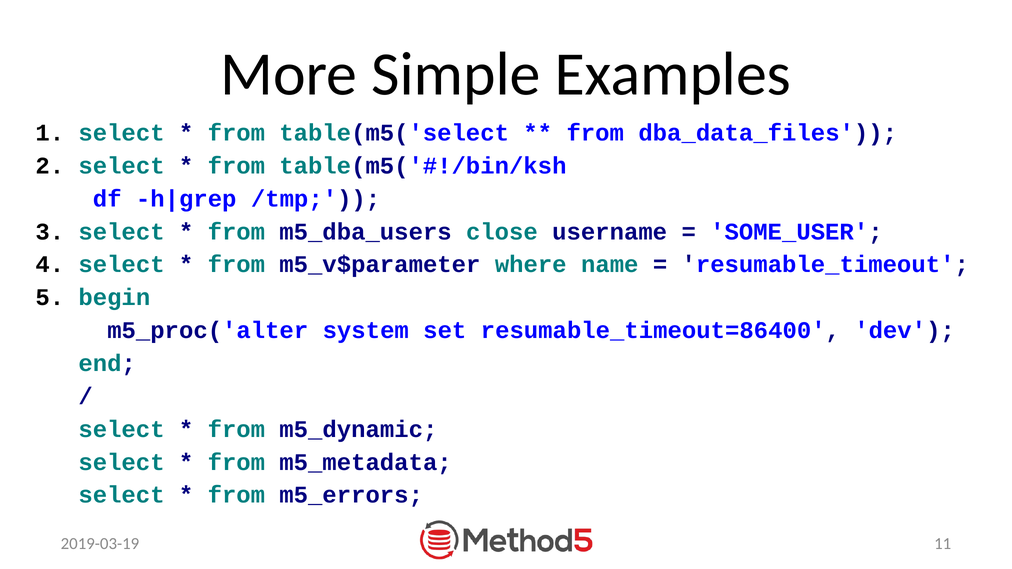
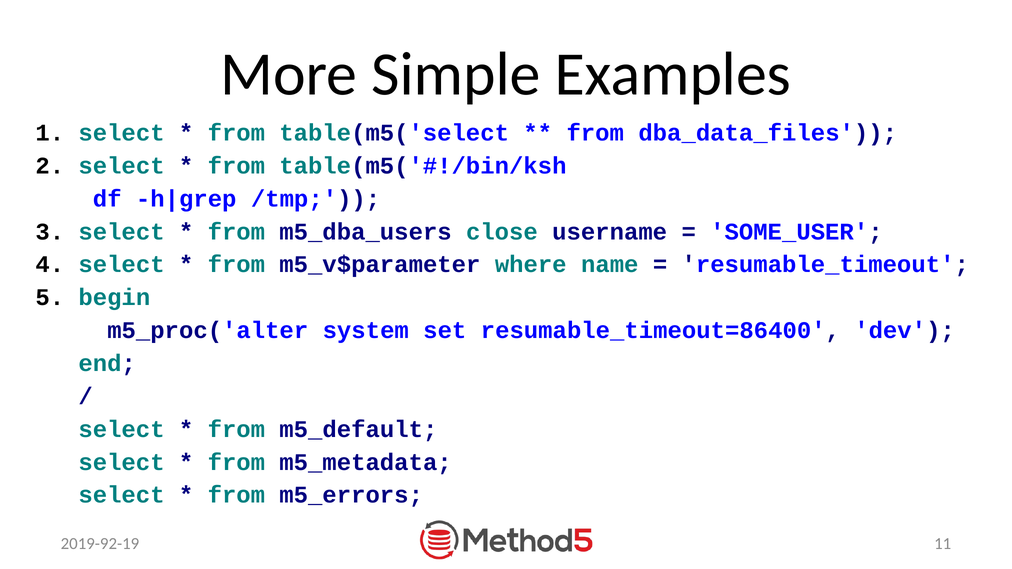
m5_dynamic: m5_dynamic -> m5_default
2019-03-19: 2019-03-19 -> 2019-92-19
